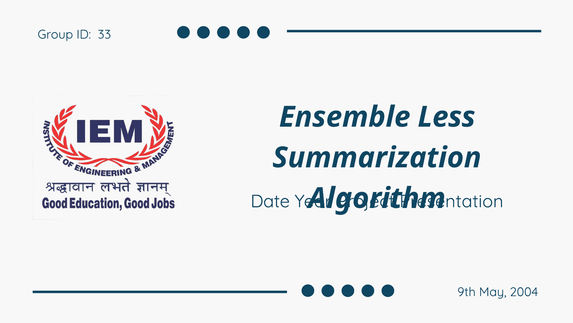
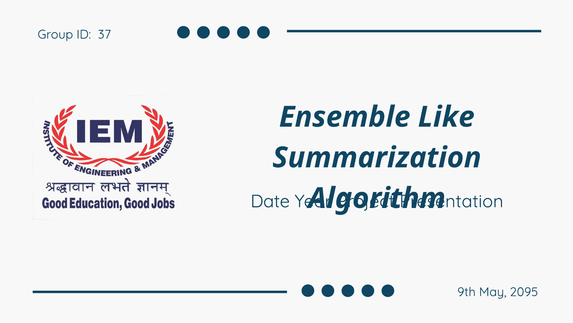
33: 33 -> 37
Less: Less -> Like
2004: 2004 -> 2095
